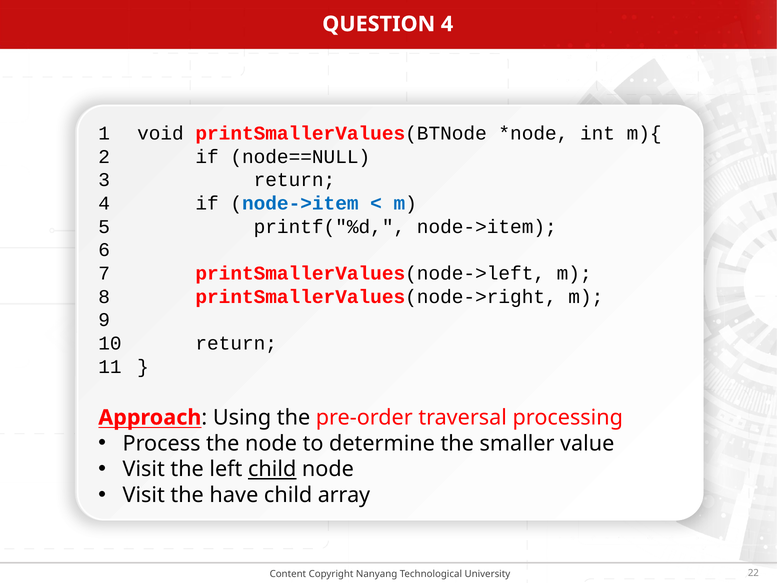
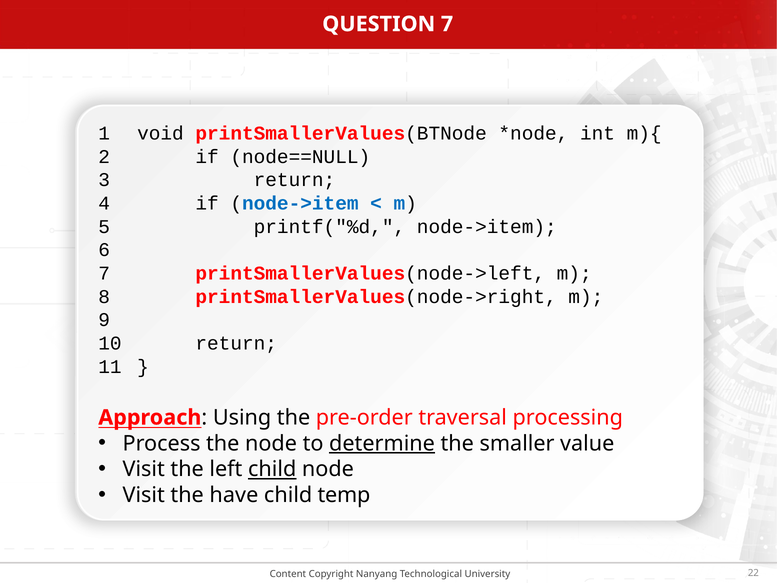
QUESTION 4: 4 -> 7
determine underline: none -> present
array: array -> temp
